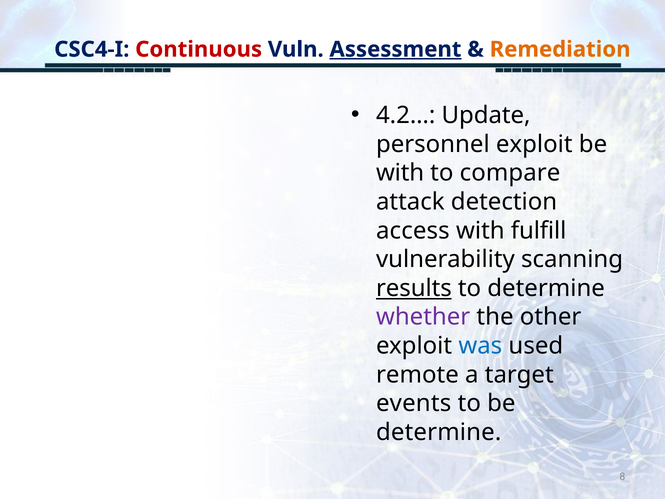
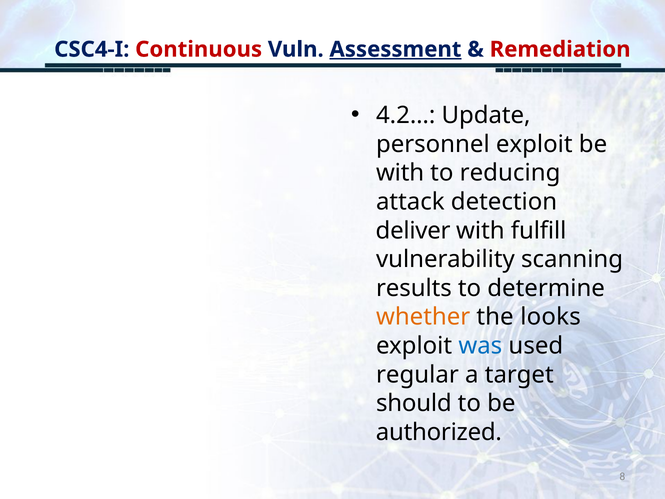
Remediation colour: orange -> red
compare: compare -> reducing
access: access -> deliver
results underline: present -> none
whether colour: purple -> orange
other: other -> looks
remote: remote -> regular
events: events -> should
determine at (439, 432): determine -> authorized
